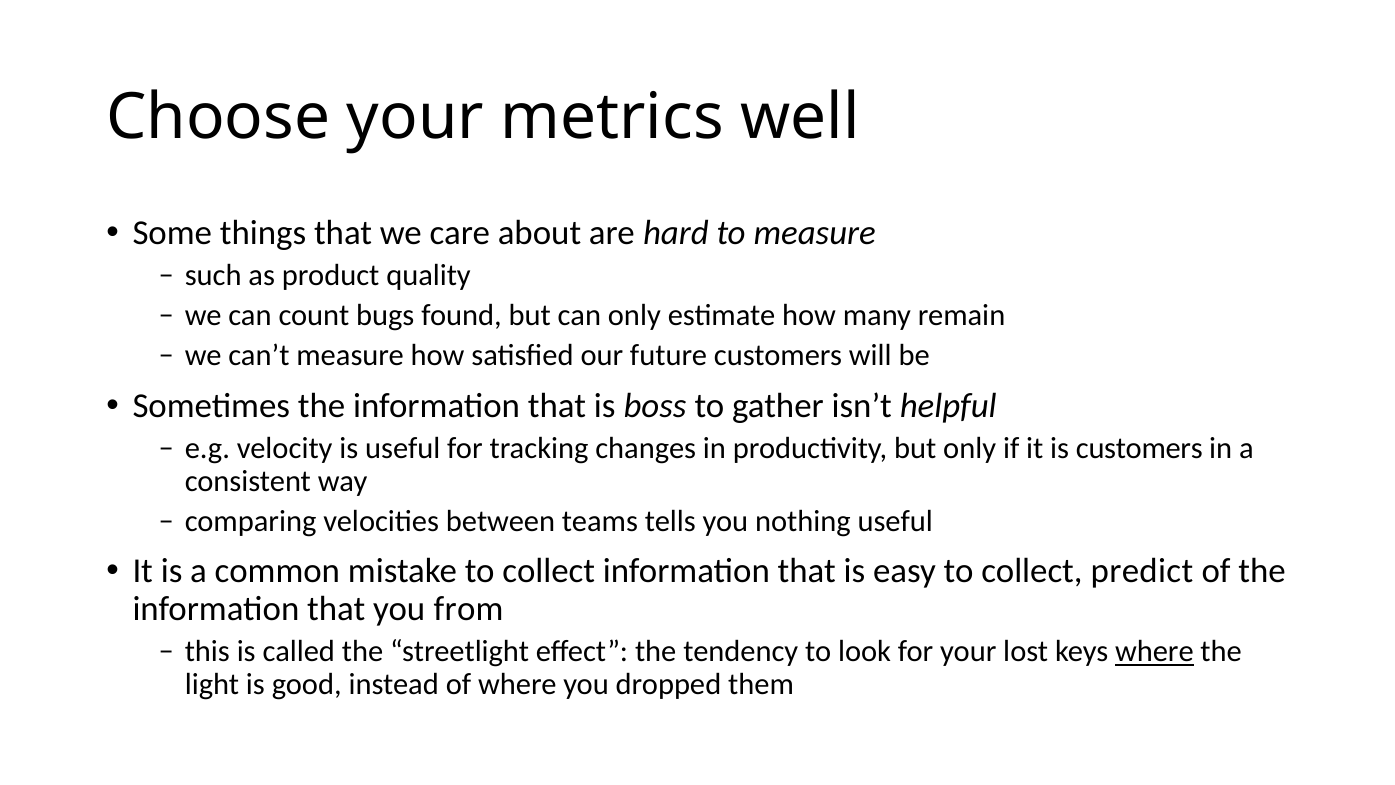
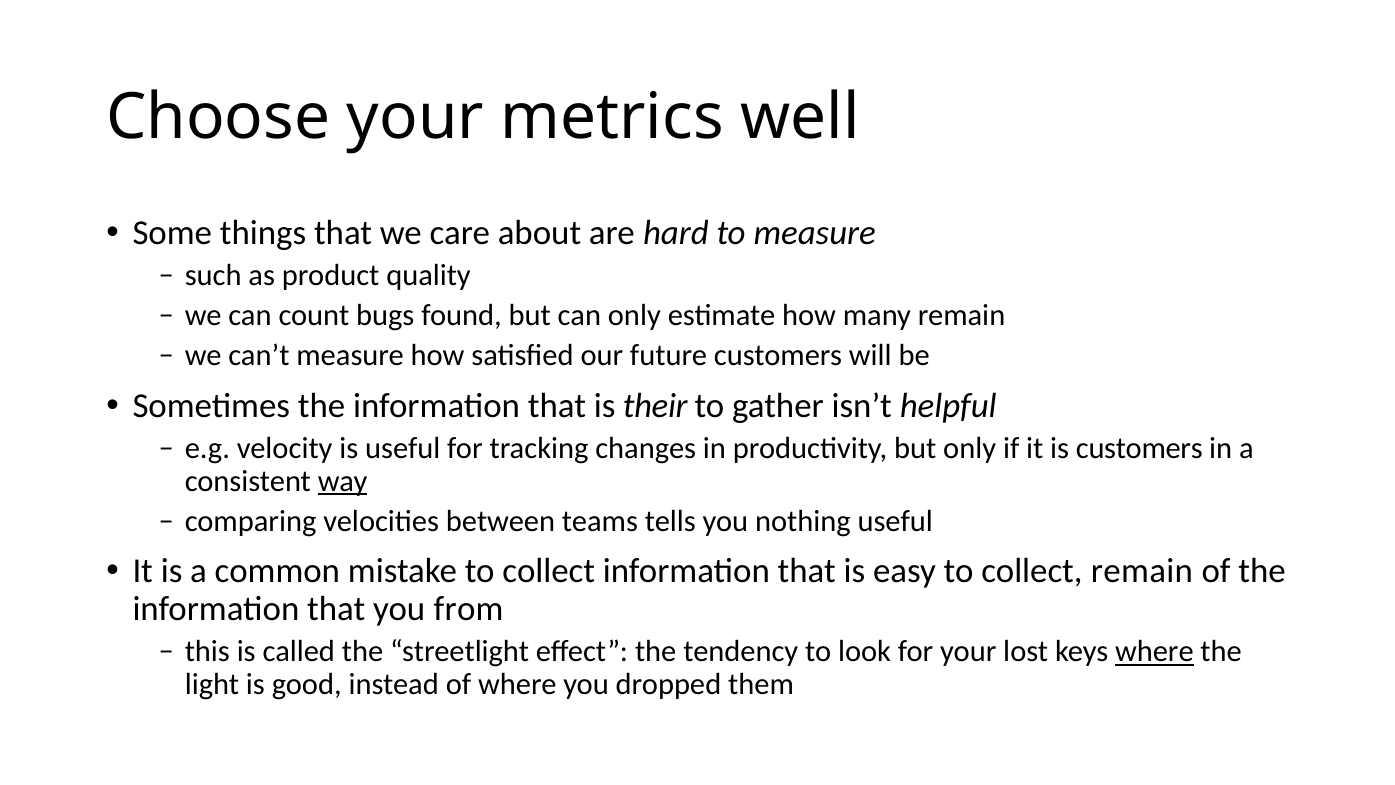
boss: boss -> their
way underline: none -> present
collect predict: predict -> remain
